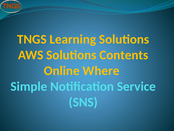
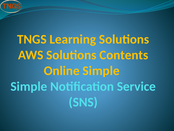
Online Where: Where -> Simple
